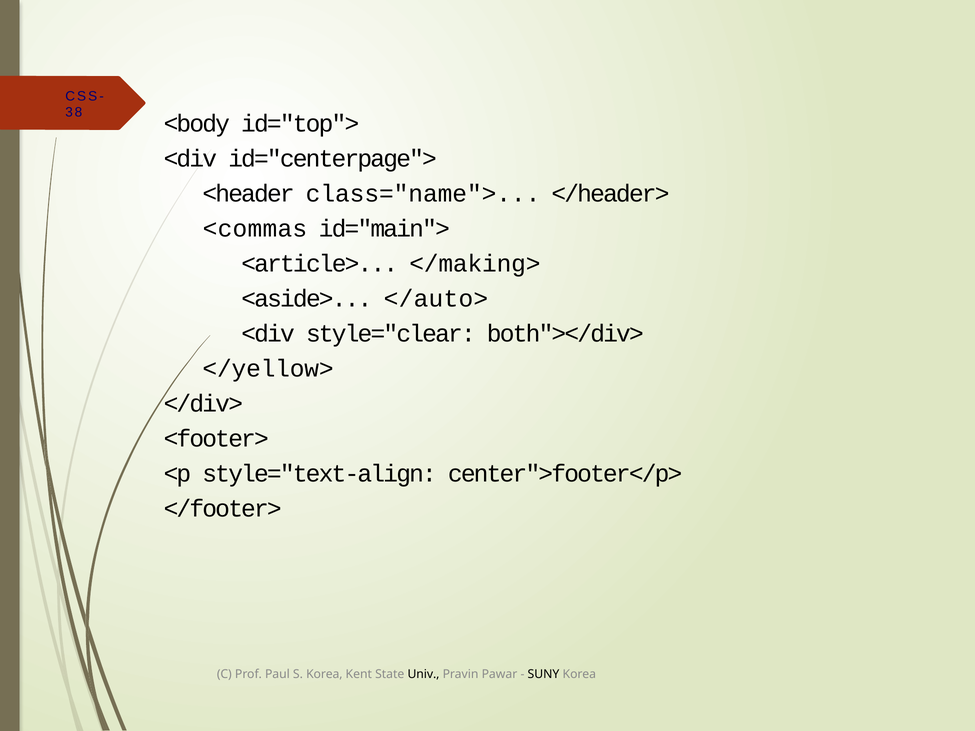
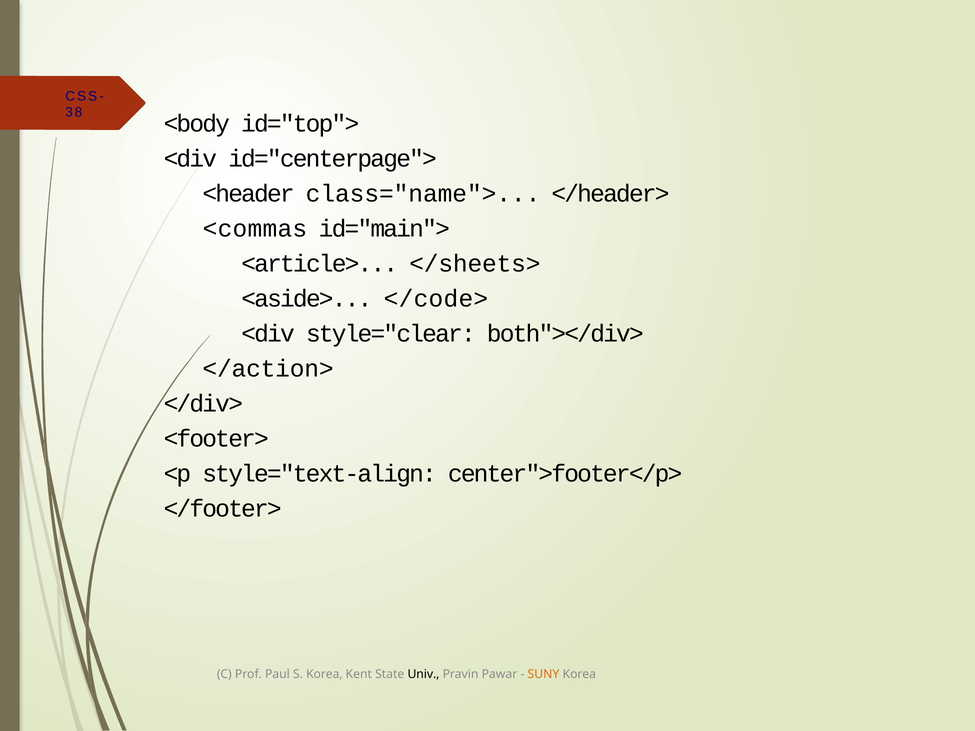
</making>: </making> -> </sheets>
</auto>: </auto> -> </code>
</yellow>: </yellow> -> </action>
SUNY colour: black -> orange
